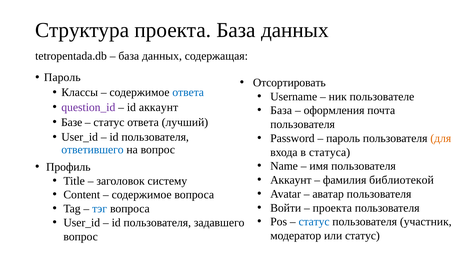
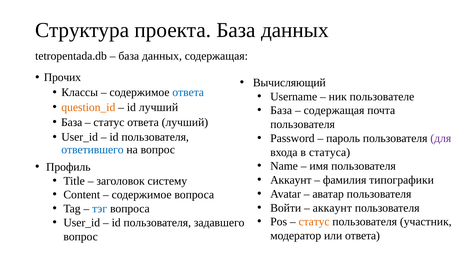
Пароль at (62, 77): Пароль -> Прочих
Отсортировать: Отсортировать -> Вычисляющий
question_id colour: purple -> orange
id аккаунт: аккаунт -> лучший
оформления at (334, 110): оформления -> содержащая
Базе at (72, 122): Базе -> База
для colour: orange -> purple
библиотекой: библиотекой -> типографики
проекта at (332, 207): проекта -> аккаунт
статус at (314, 221) colour: blue -> orange
или статус: статус -> ответа
